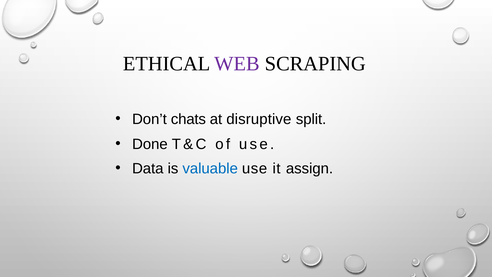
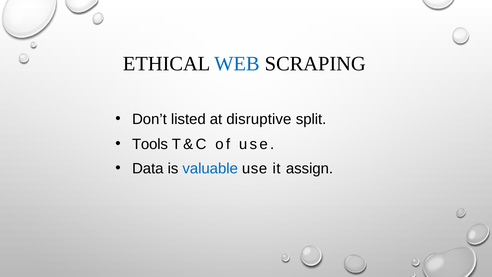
WEB colour: purple -> blue
chats: chats -> listed
Done: Done -> Tools
